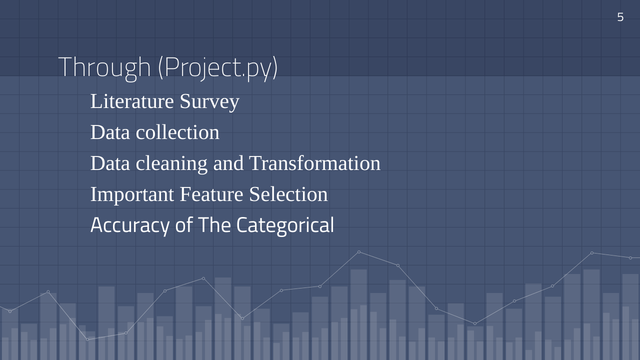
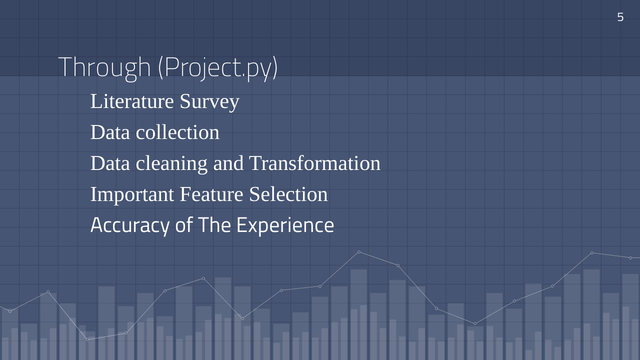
Categorical: Categorical -> Experience
